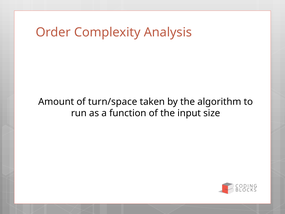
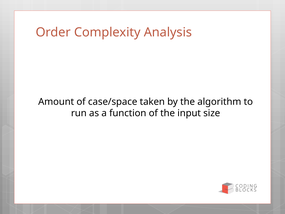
turn/space: turn/space -> case/space
